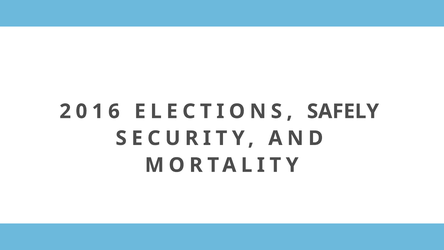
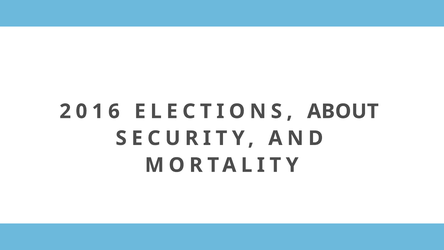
SAFELY: SAFELY -> ABOUT
